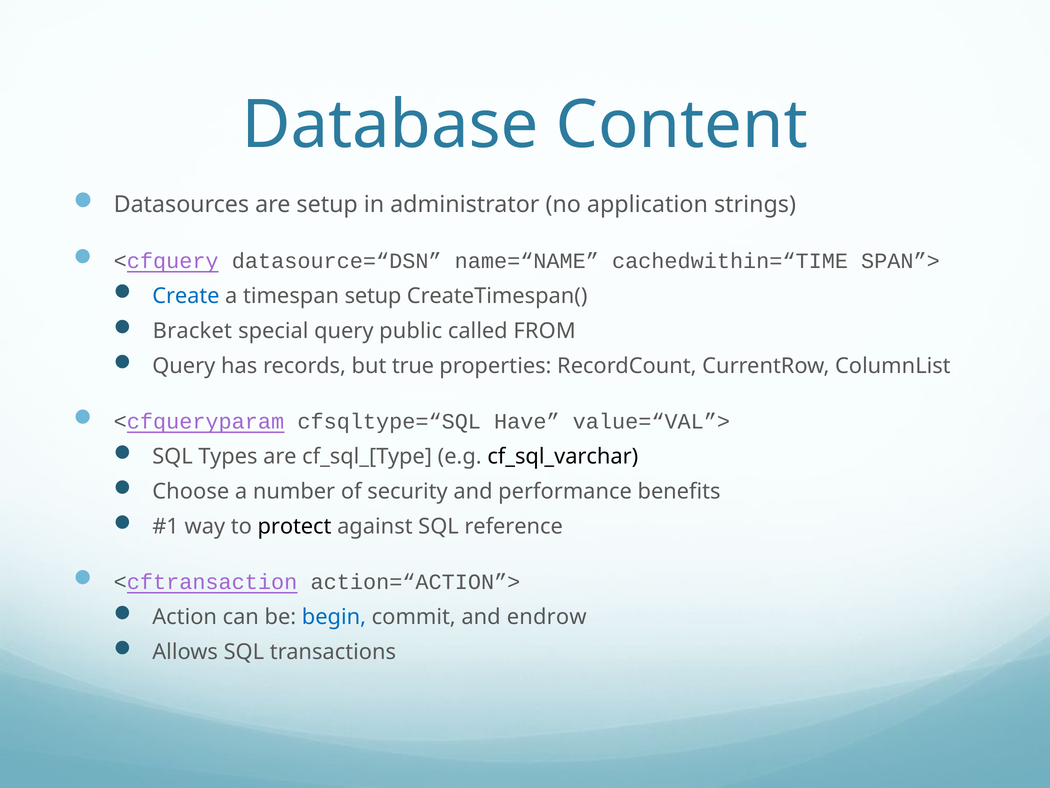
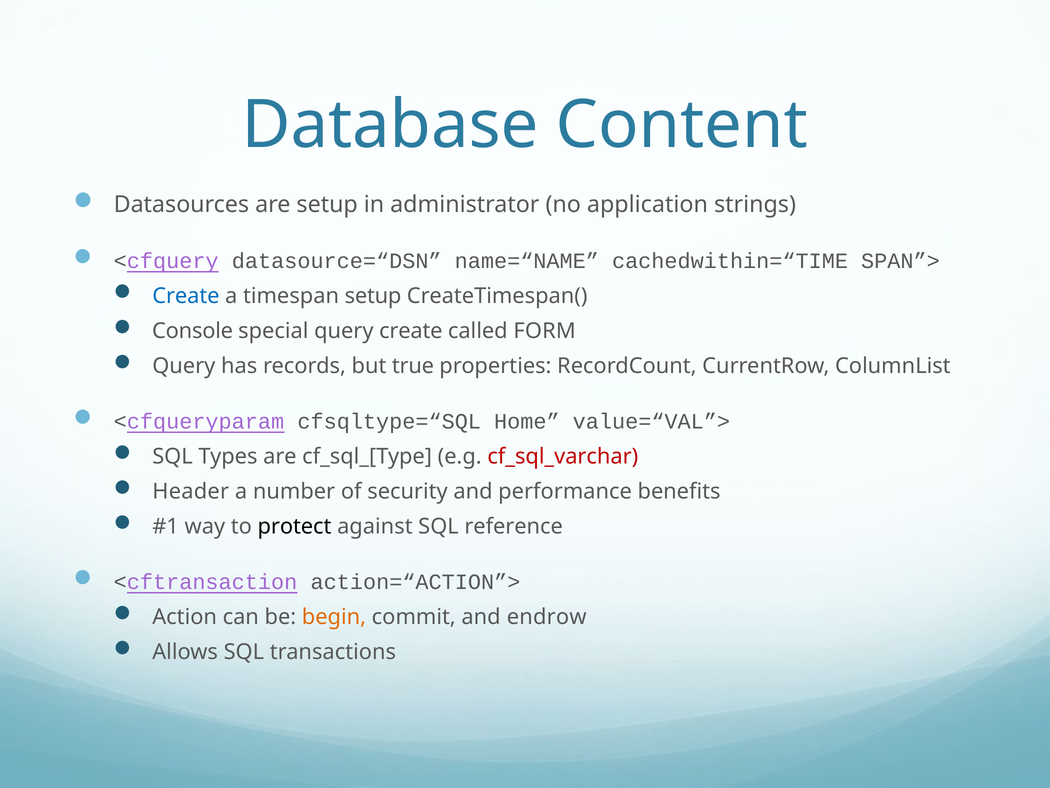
Bracket: Bracket -> Console
query public: public -> create
FROM: FROM -> FORM
Have: Have -> Home
cf_sql_varchar colour: black -> red
Choose: Choose -> Header
begin colour: blue -> orange
